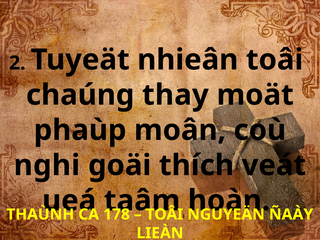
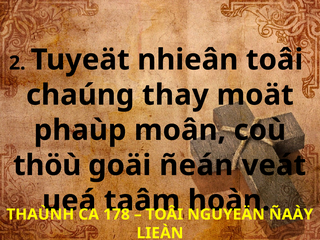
nghi: nghi -> thöù
thích: thích -> ñeán
